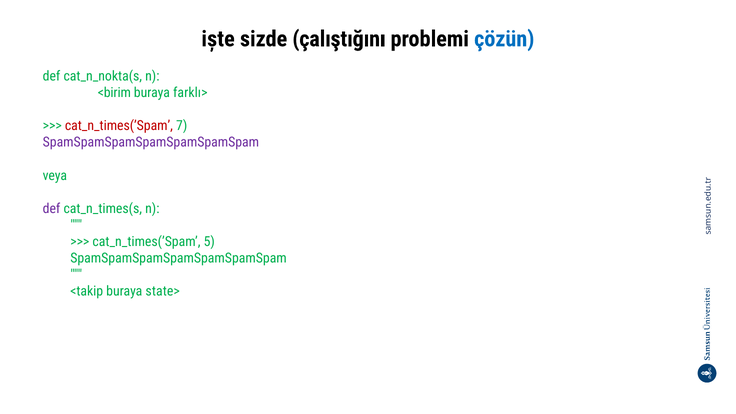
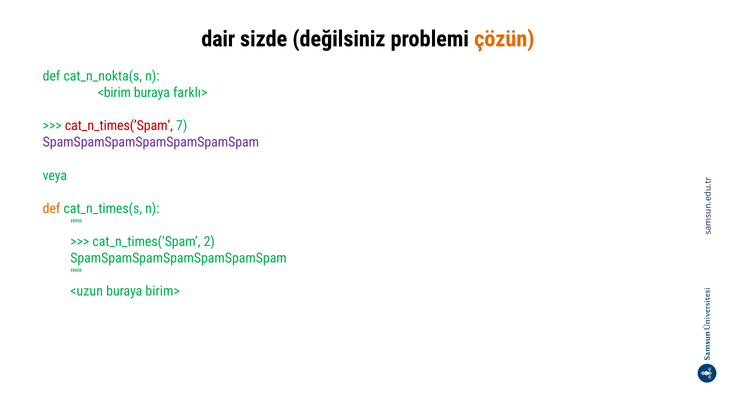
iște: iște -> dair
çalıştığını: çalıştığını -> değilsiniz
çözün colour: blue -> orange
def at (52, 209) colour: purple -> orange
5: 5 -> 2
<takip: <takip -> <uzun
state>: state> -> birim>
